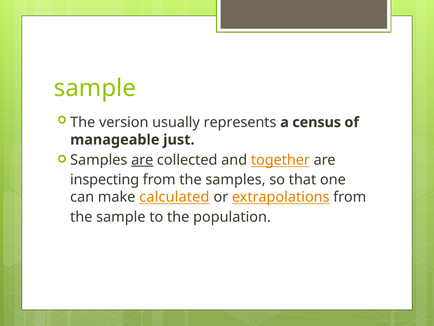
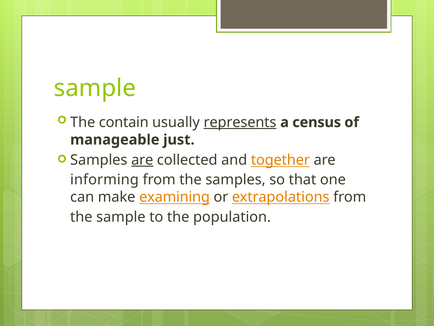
version: version -> contain
represents underline: none -> present
inspecting: inspecting -> informing
calculated: calculated -> examining
